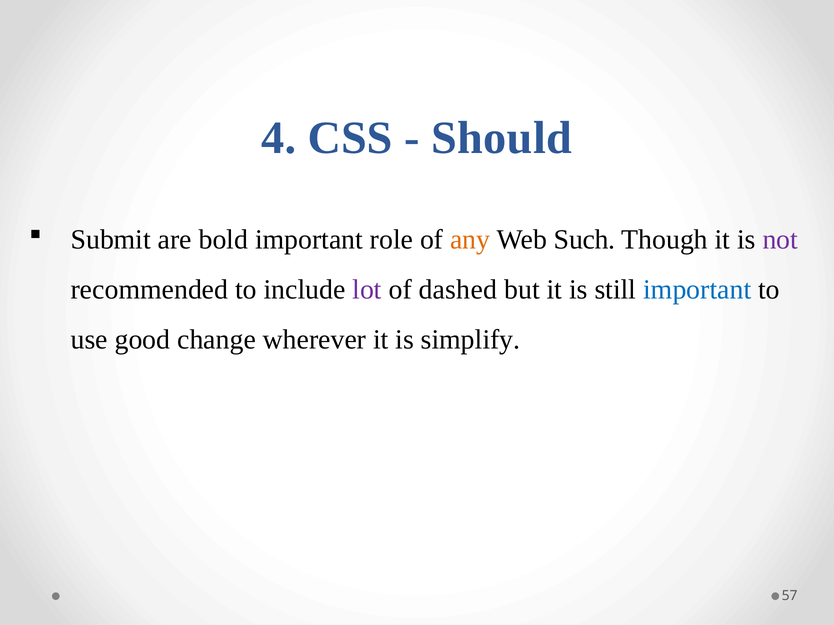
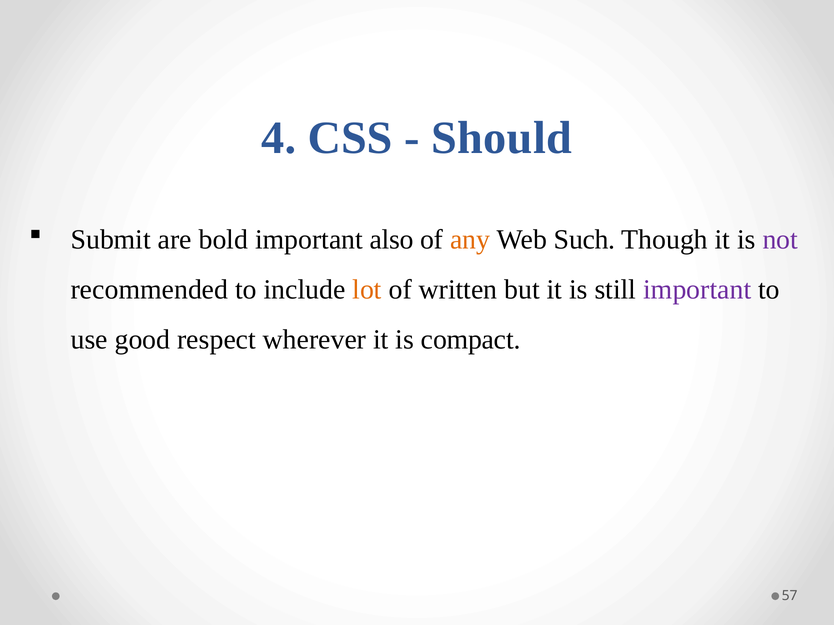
role: role -> also
lot colour: purple -> orange
dashed: dashed -> written
important at (697, 290) colour: blue -> purple
change: change -> respect
simplify: simplify -> compact
